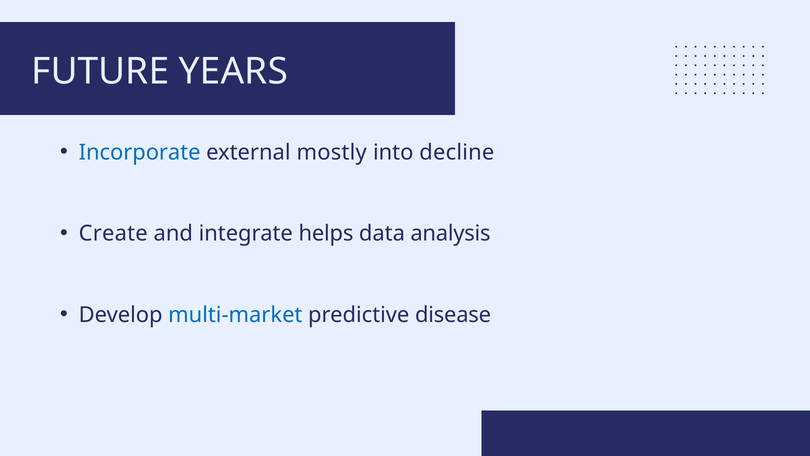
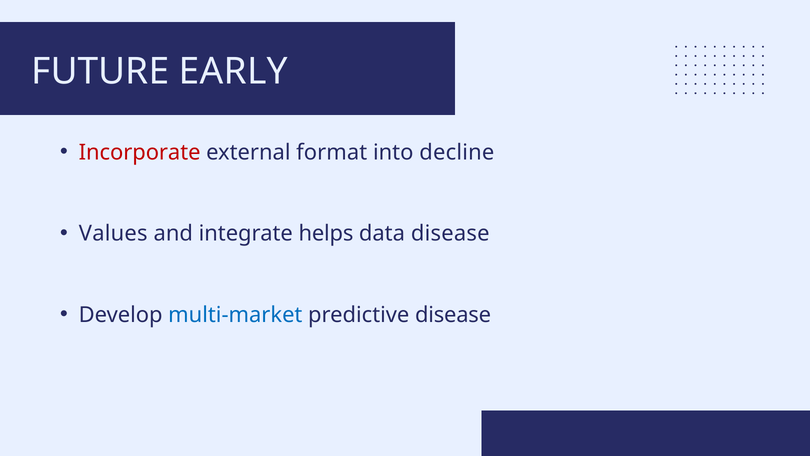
YEARS: YEARS -> EARLY
Incorporate colour: blue -> red
mostly: mostly -> format
Create: Create -> Values
data analysis: analysis -> disease
